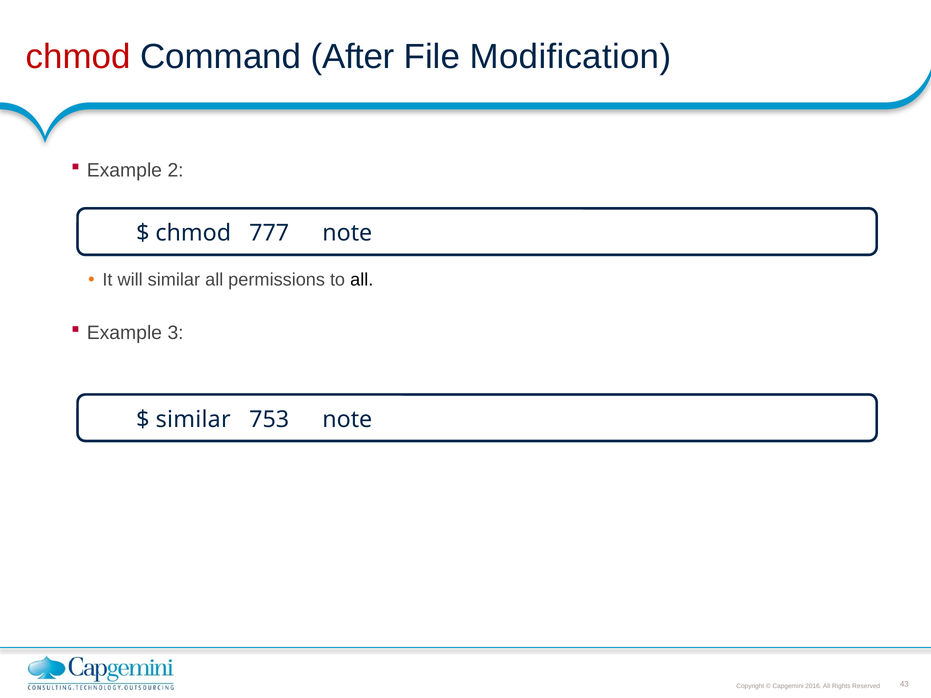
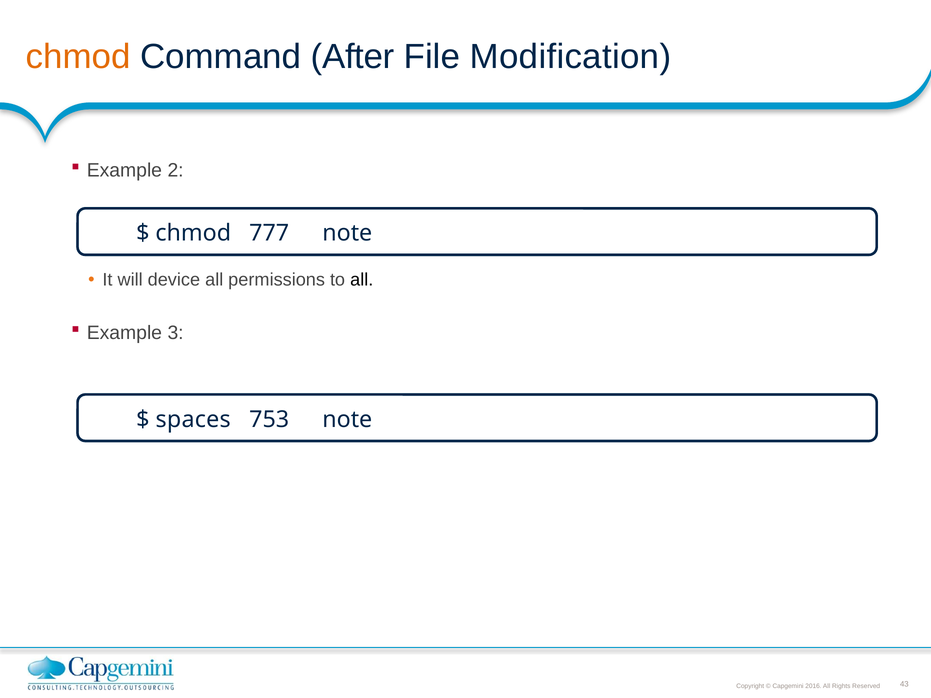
chmod at (78, 57) colour: red -> orange
will similar: similar -> device
similar at (193, 419): similar -> spaces
